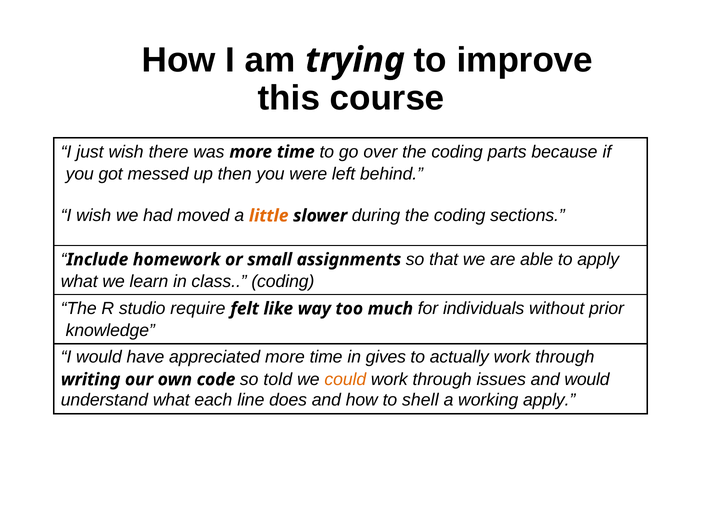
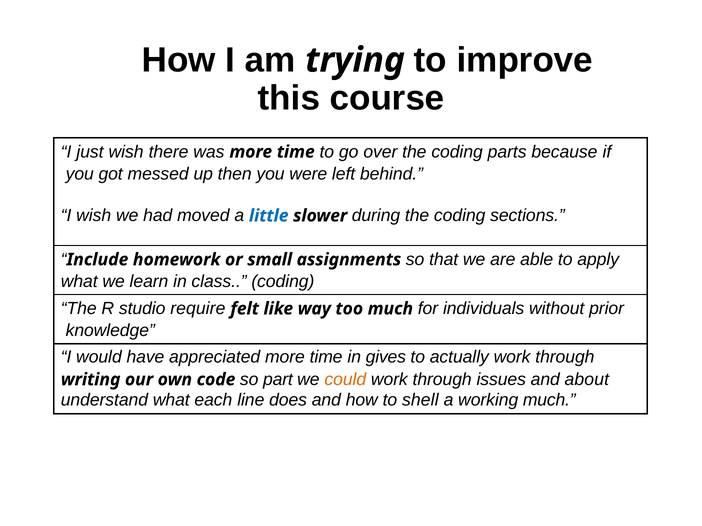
little colour: orange -> blue
told: told -> part
and would: would -> about
working apply: apply -> much
